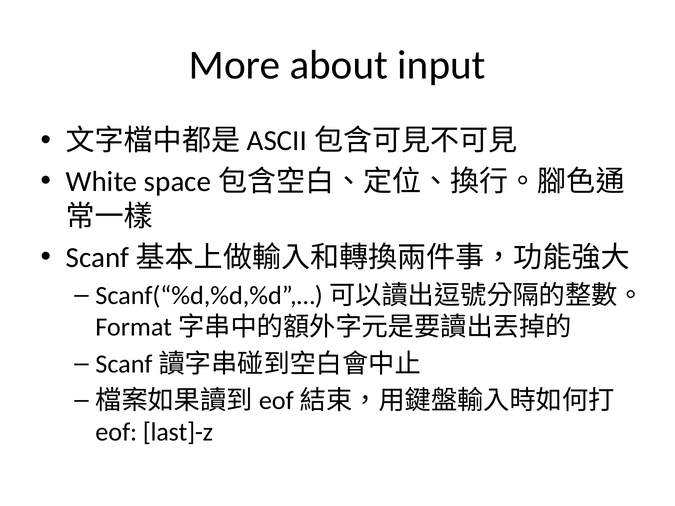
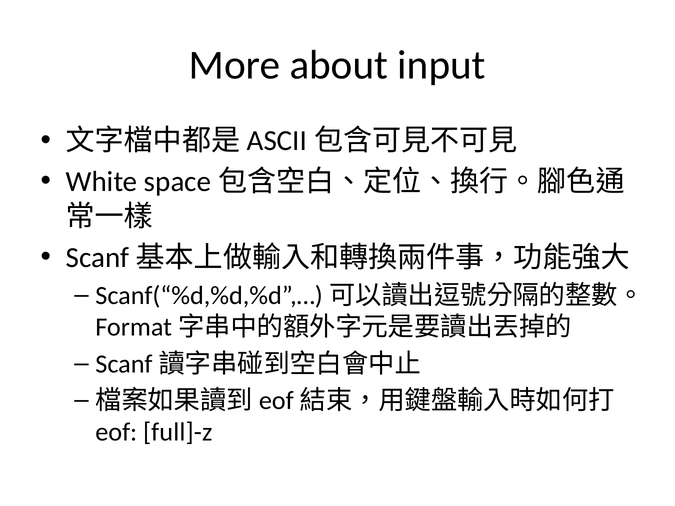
last]-z: last]-z -> full]-z
